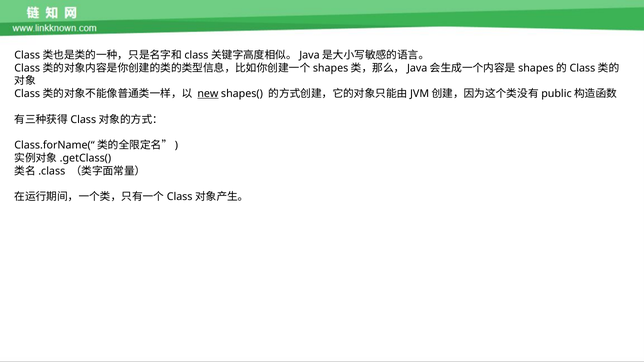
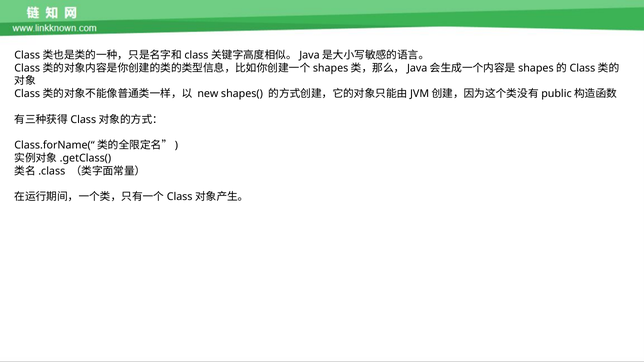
new underline: present -> none
